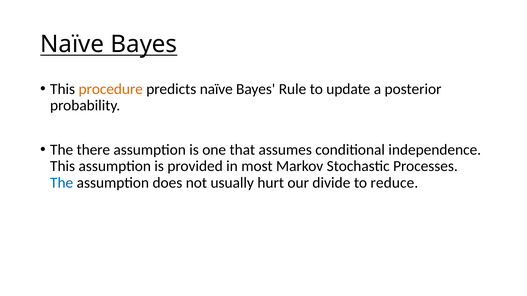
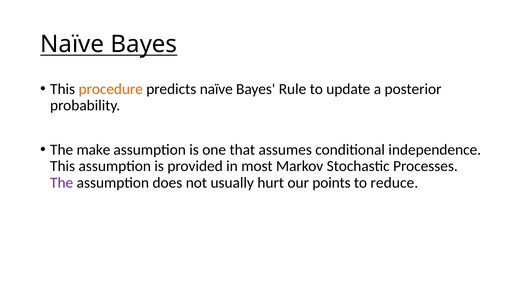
there: there -> make
The at (62, 183) colour: blue -> purple
divide: divide -> points
